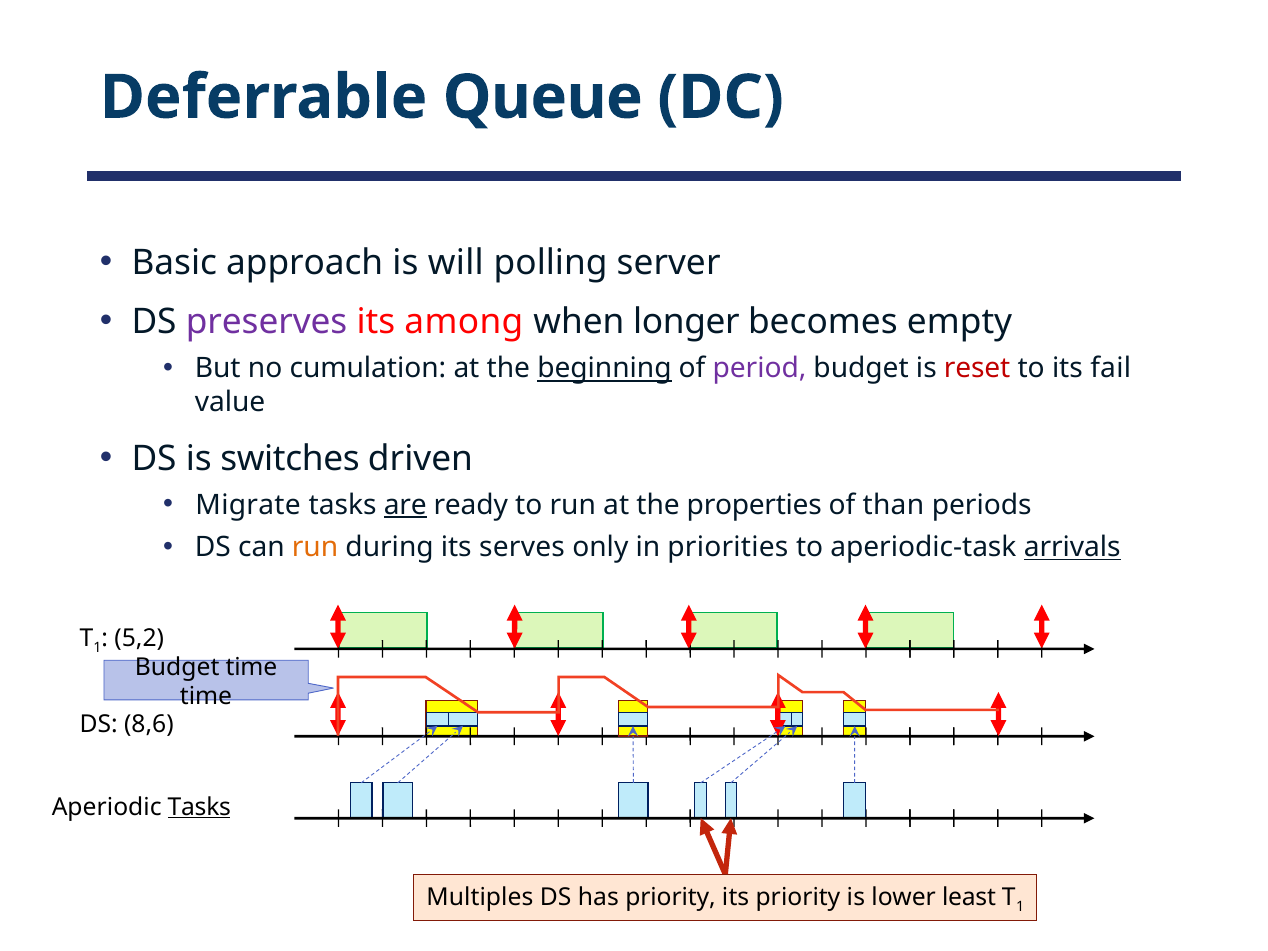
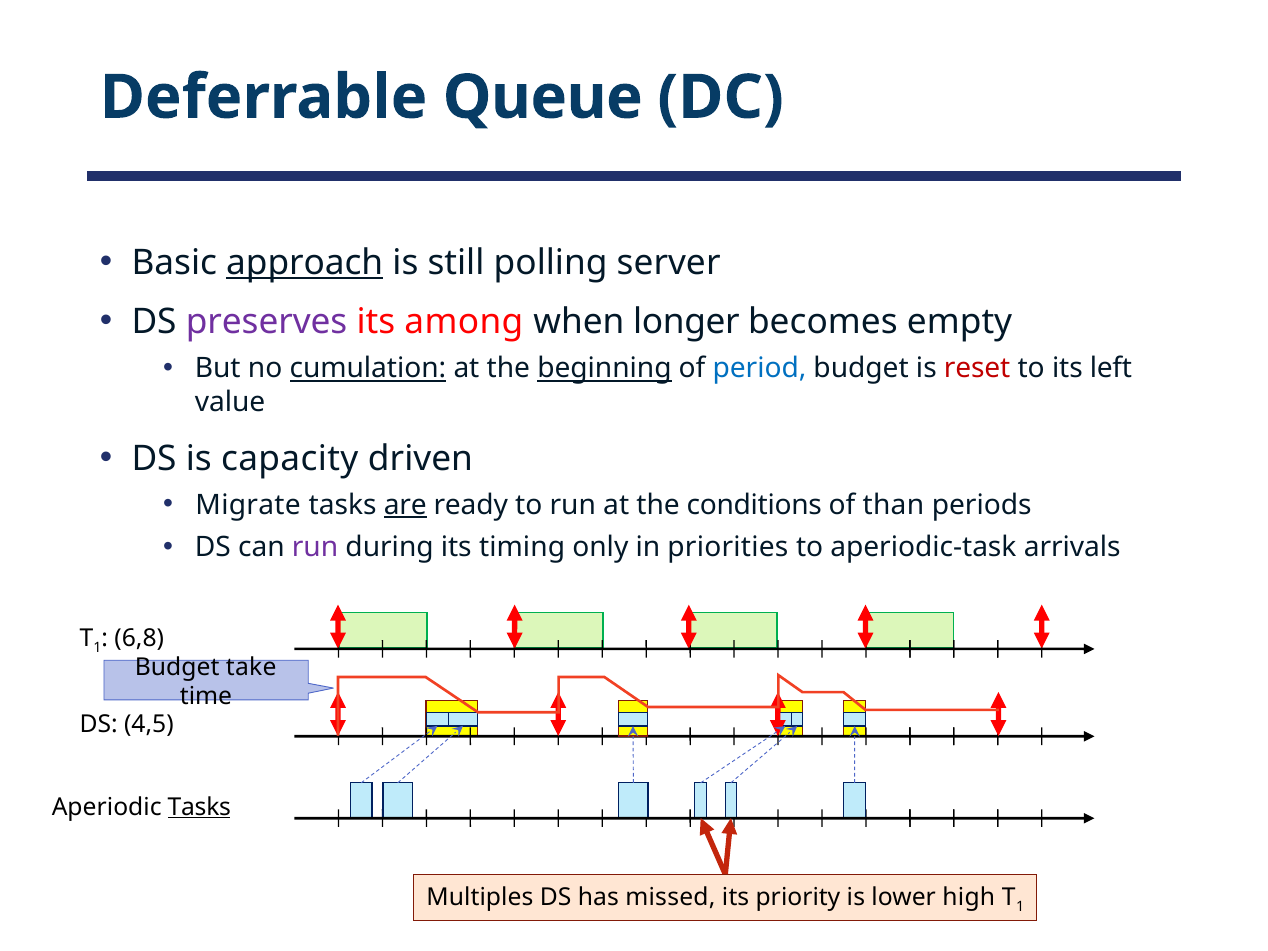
approach underline: none -> present
will: will -> still
cumulation underline: none -> present
period colour: purple -> blue
fail: fail -> left
switches: switches -> capacity
properties: properties -> conditions
run at (315, 548) colour: orange -> purple
serves: serves -> timing
arrivals underline: present -> none
5,2: 5,2 -> 6,8
Budget time: time -> take
8,6: 8,6 -> 4,5
has priority: priority -> missed
least: least -> high
